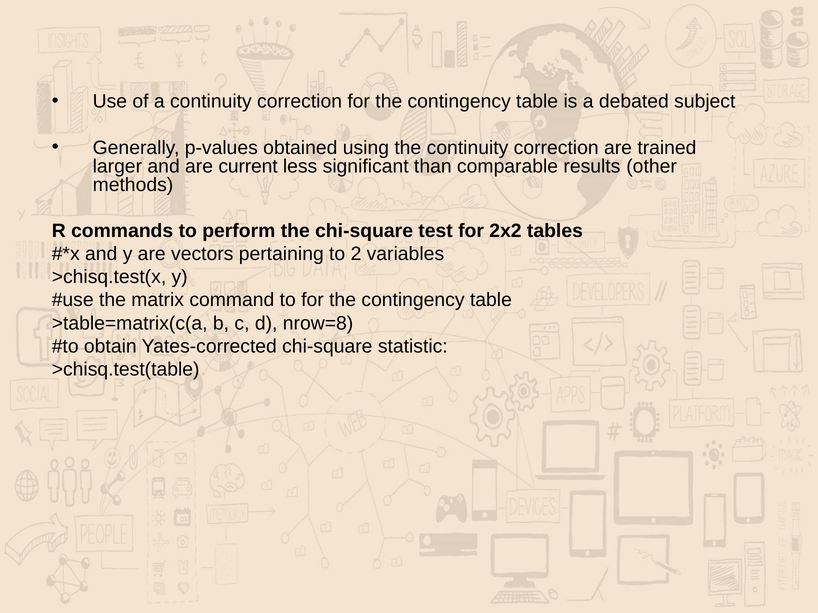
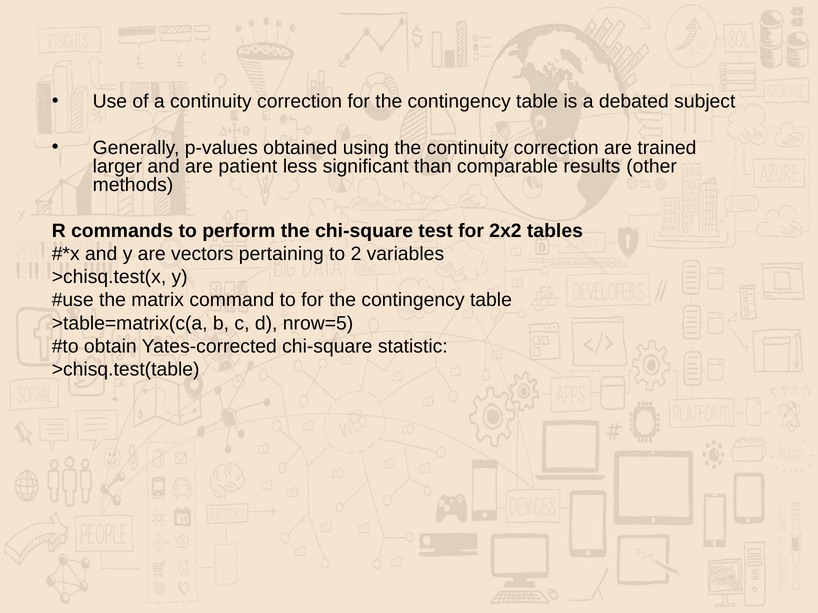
current: current -> patient
nrow=8: nrow=8 -> nrow=5
